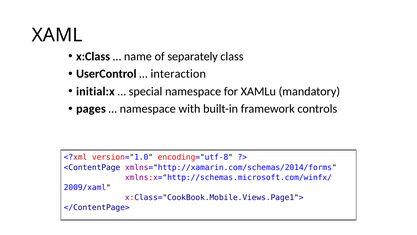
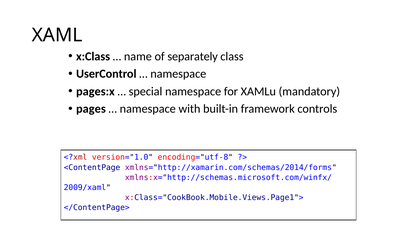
interaction at (178, 74): interaction -> namespace
initial:x: initial:x -> pages:x
